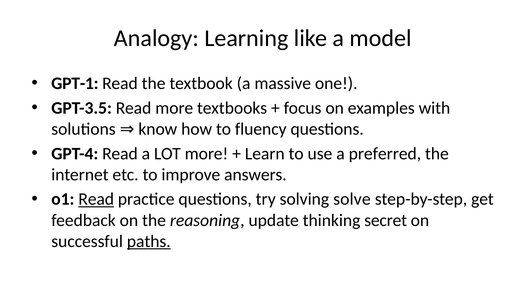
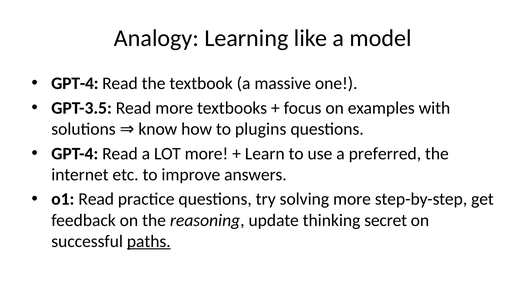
GPT-1 at (75, 83): GPT-1 -> GPT-4
fluency: fluency -> plugins
Read at (96, 199) underline: present -> none
solving solve: solve -> more
